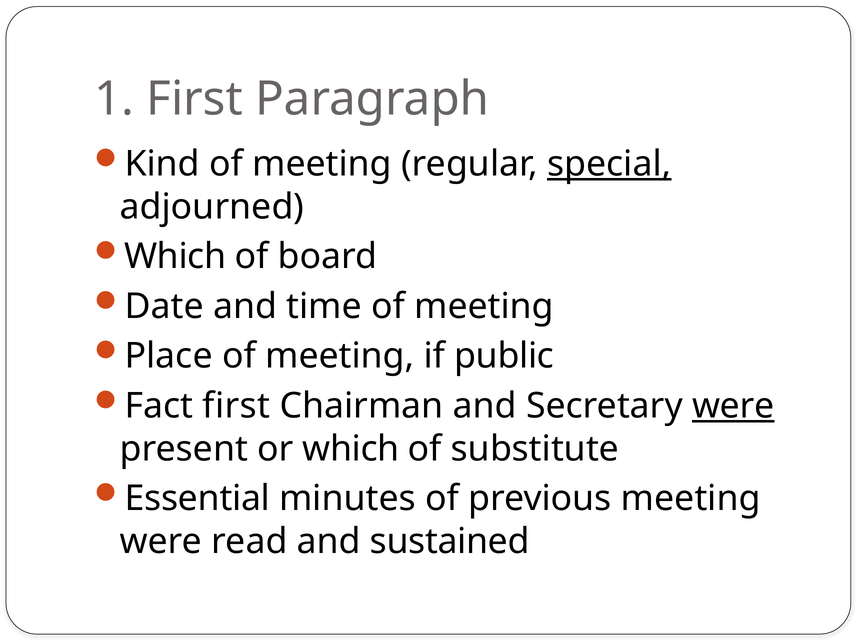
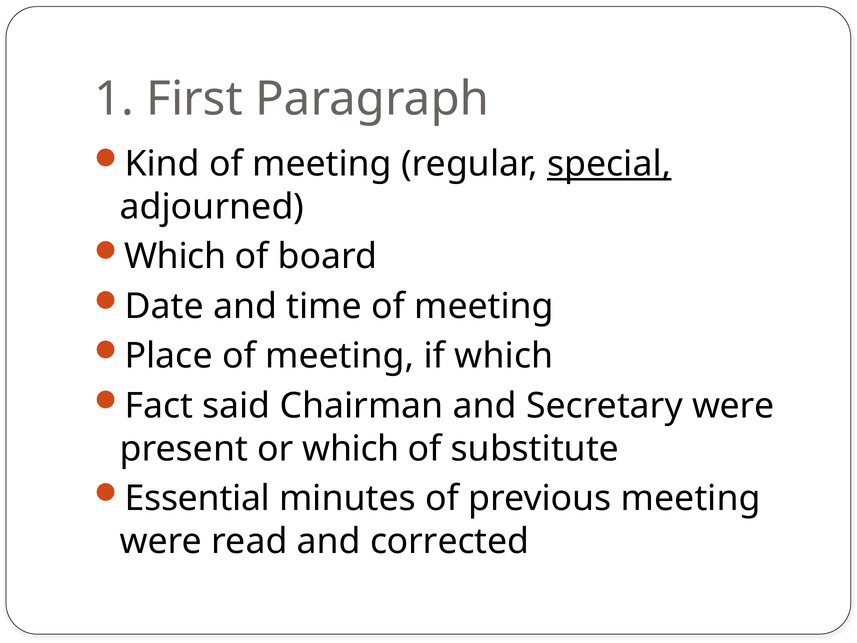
if public: public -> which
Fact first: first -> said
were at (733, 406) underline: present -> none
sustained: sustained -> corrected
